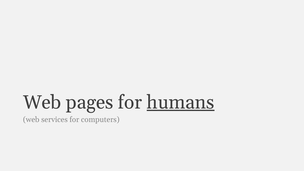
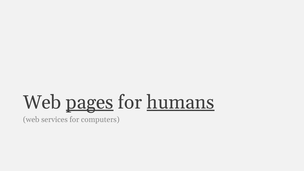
pages underline: none -> present
